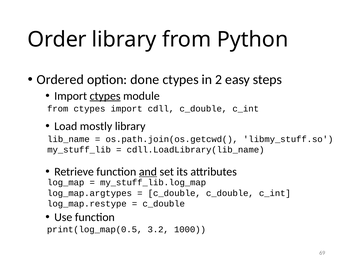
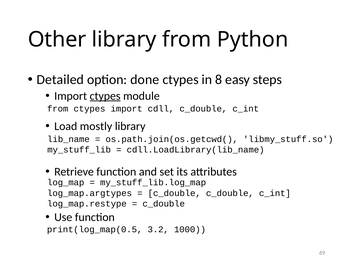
Order: Order -> Other
Ordered: Ordered -> Detailed
2: 2 -> 8
and underline: present -> none
